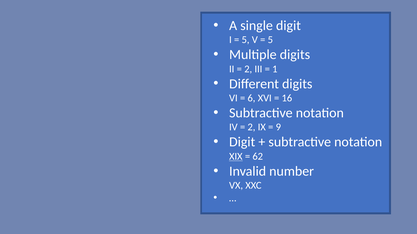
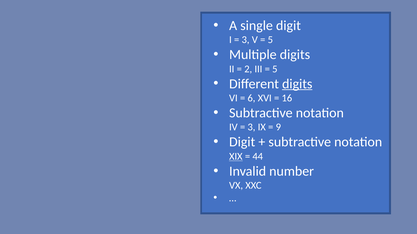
5 at (246, 40): 5 -> 3
1 at (275, 69): 1 -> 5
digits at (297, 84) underline: none -> present
2 at (251, 128): 2 -> 3
62: 62 -> 44
